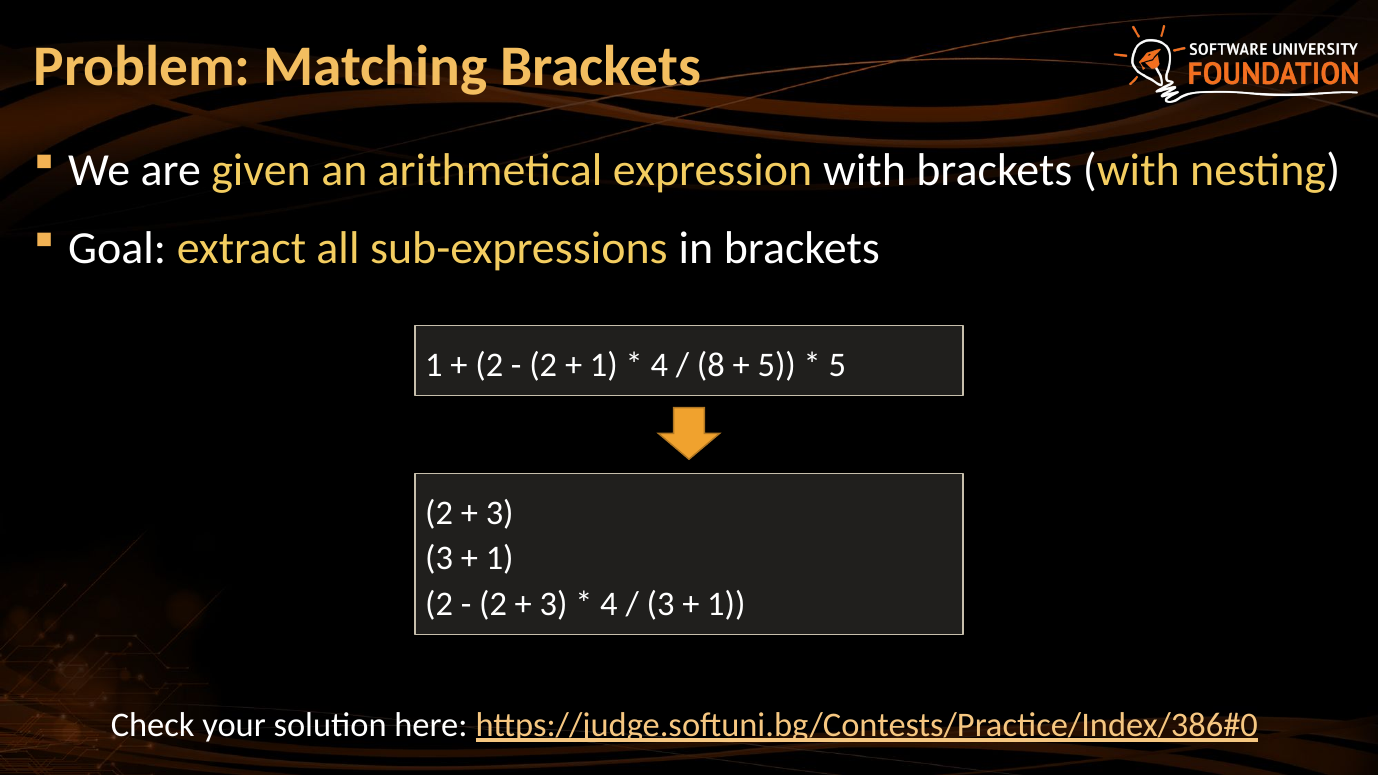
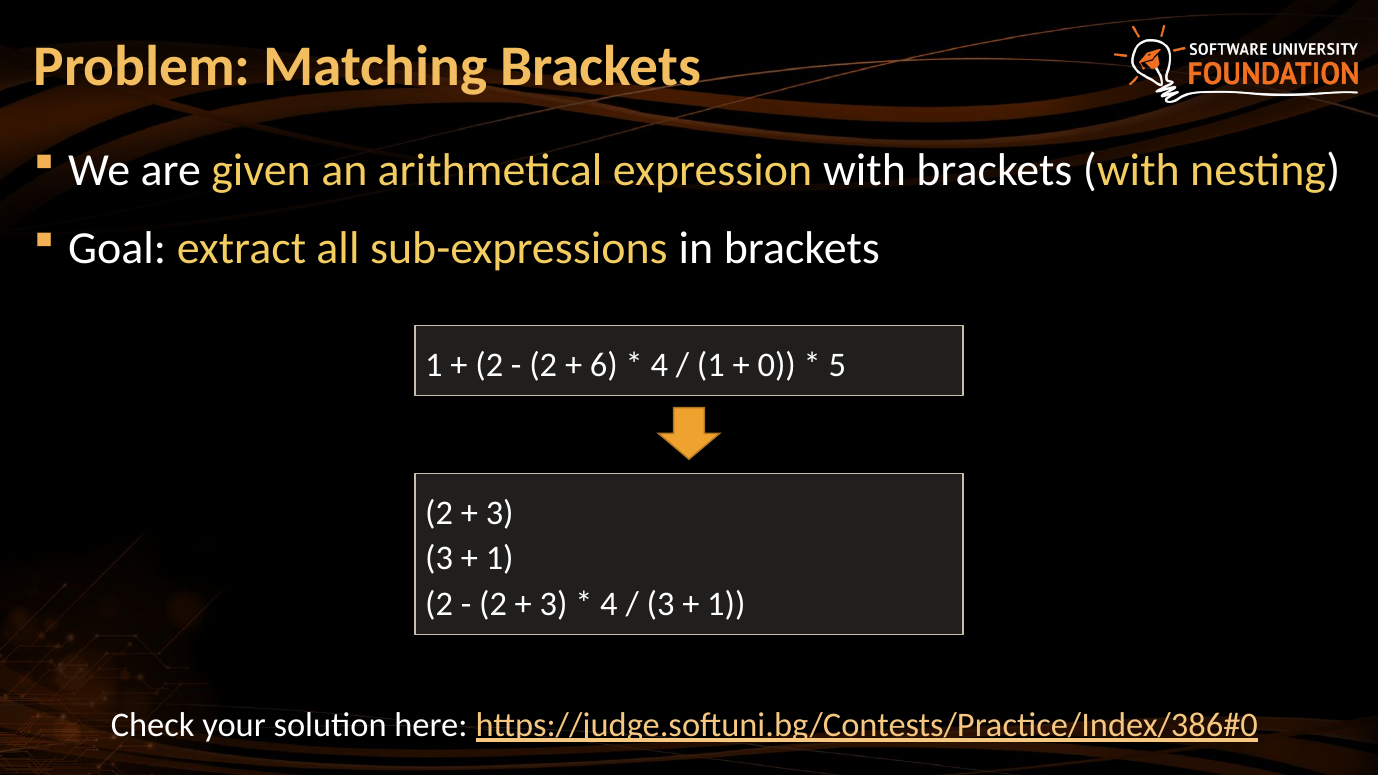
1 at (604, 365): 1 -> 6
8 at (711, 365): 8 -> 1
5 at (777, 365): 5 -> 0
